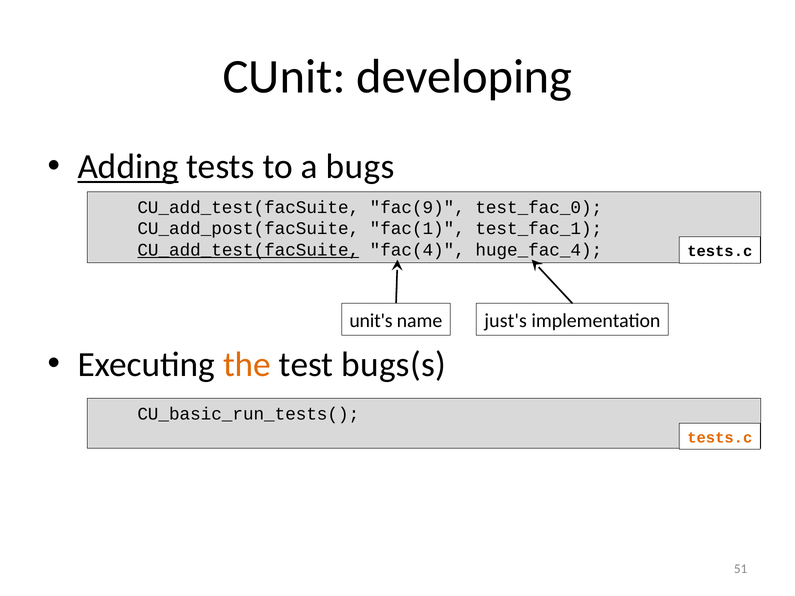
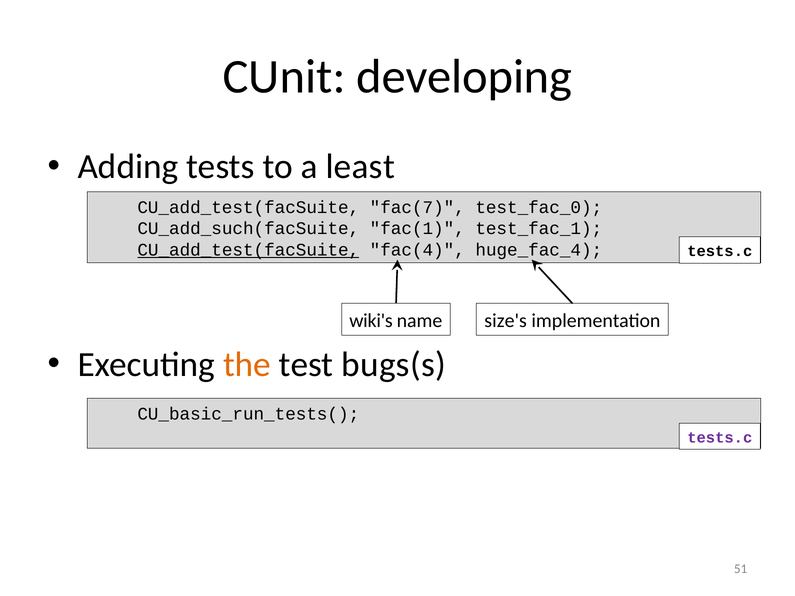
Adding underline: present -> none
bugs: bugs -> least
fac(9: fac(9 -> fac(7
CU_add_post(facSuite: CU_add_post(facSuite -> CU_add_such(facSuite
unit's: unit's -> wiki's
just's: just's -> size's
tests.c at (720, 438) colour: orange -> purple
